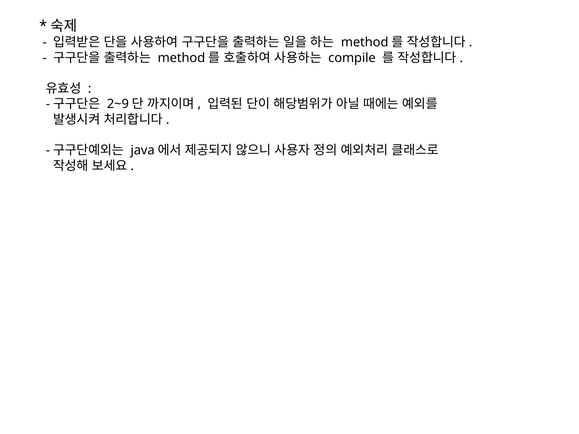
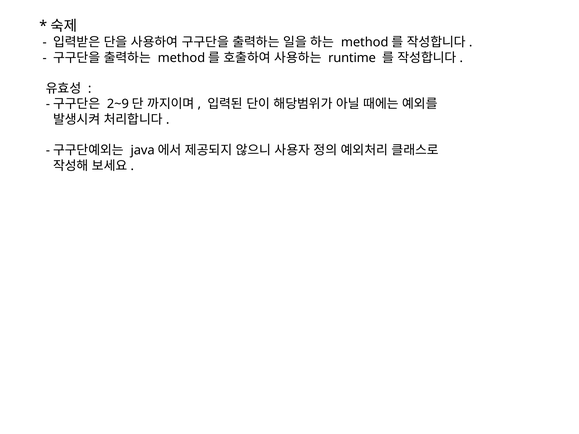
compile: compile -> runtime
